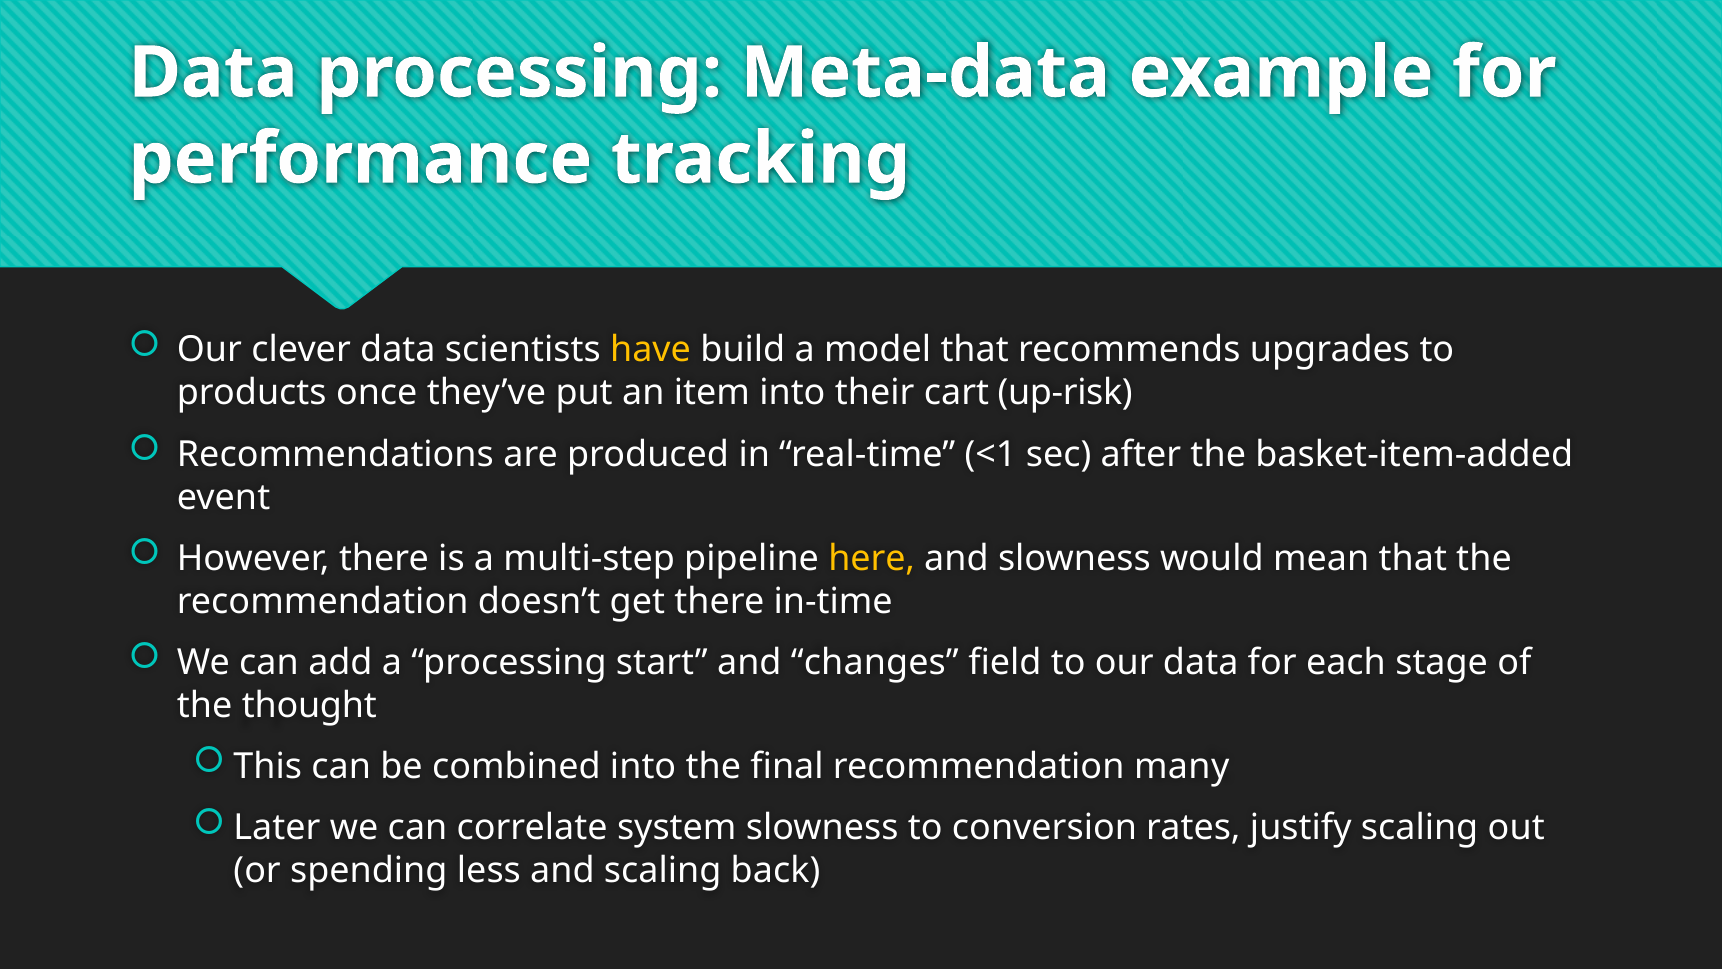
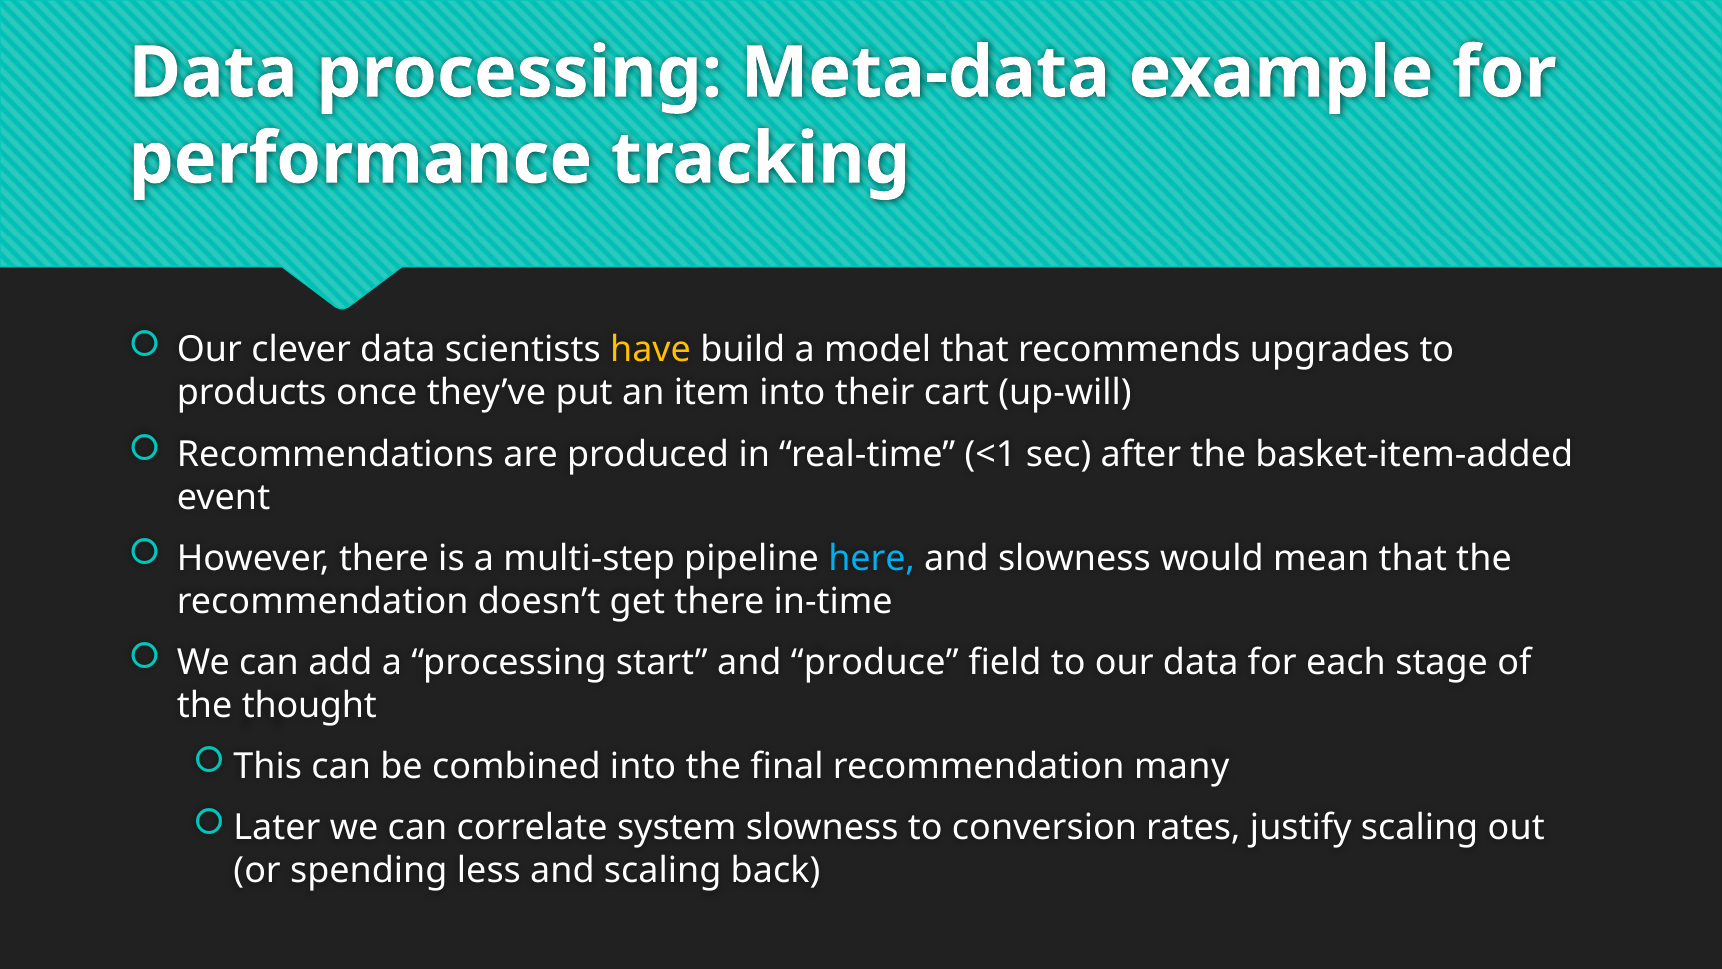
up-risk: up-risk -> up-will
here colour: yellow -> light blue
changes: changes -> produce
